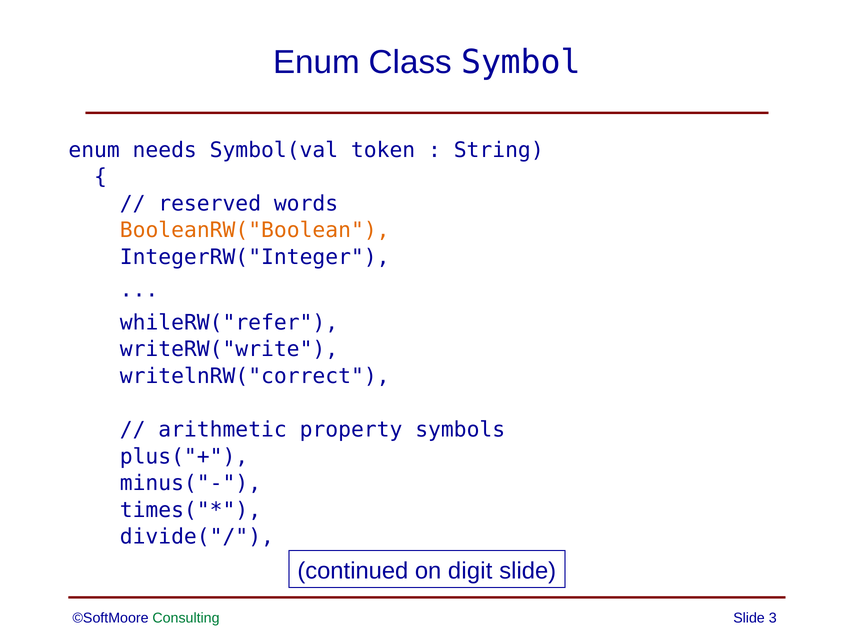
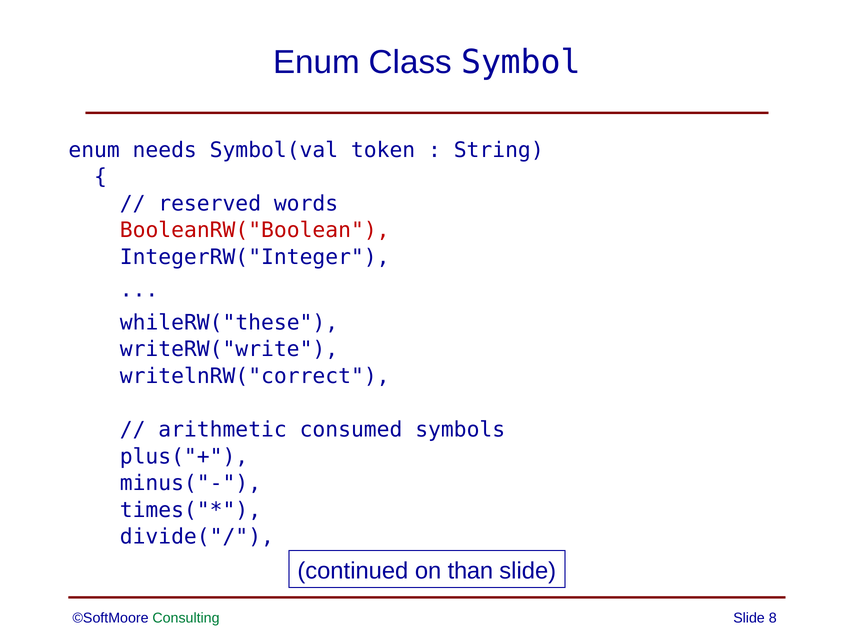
BooleanRW("Boolean colour: orange -> red
whileRW("refer: whileRW("refer -> whileRW("these
property: property -> consumed
digit: digit -> than
3: 3 -> 8
